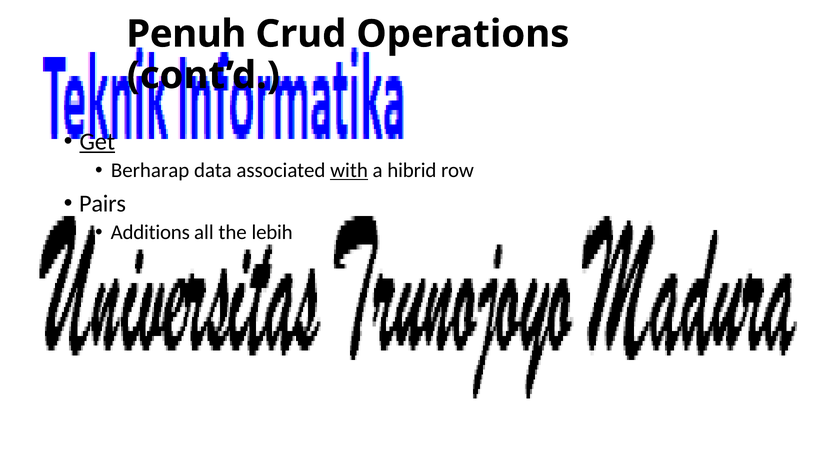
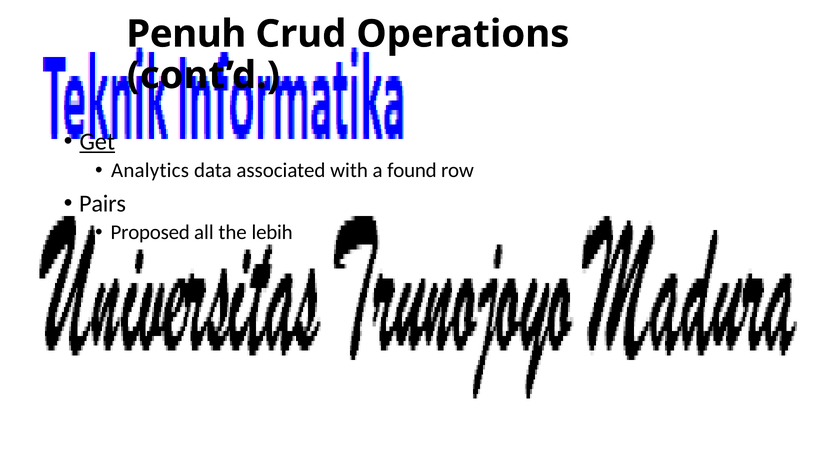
Berharap: Berharap -> Analytics
with underline: present -> none
hibrid: hibrid -> found
Additions: Additions -> Proposed
